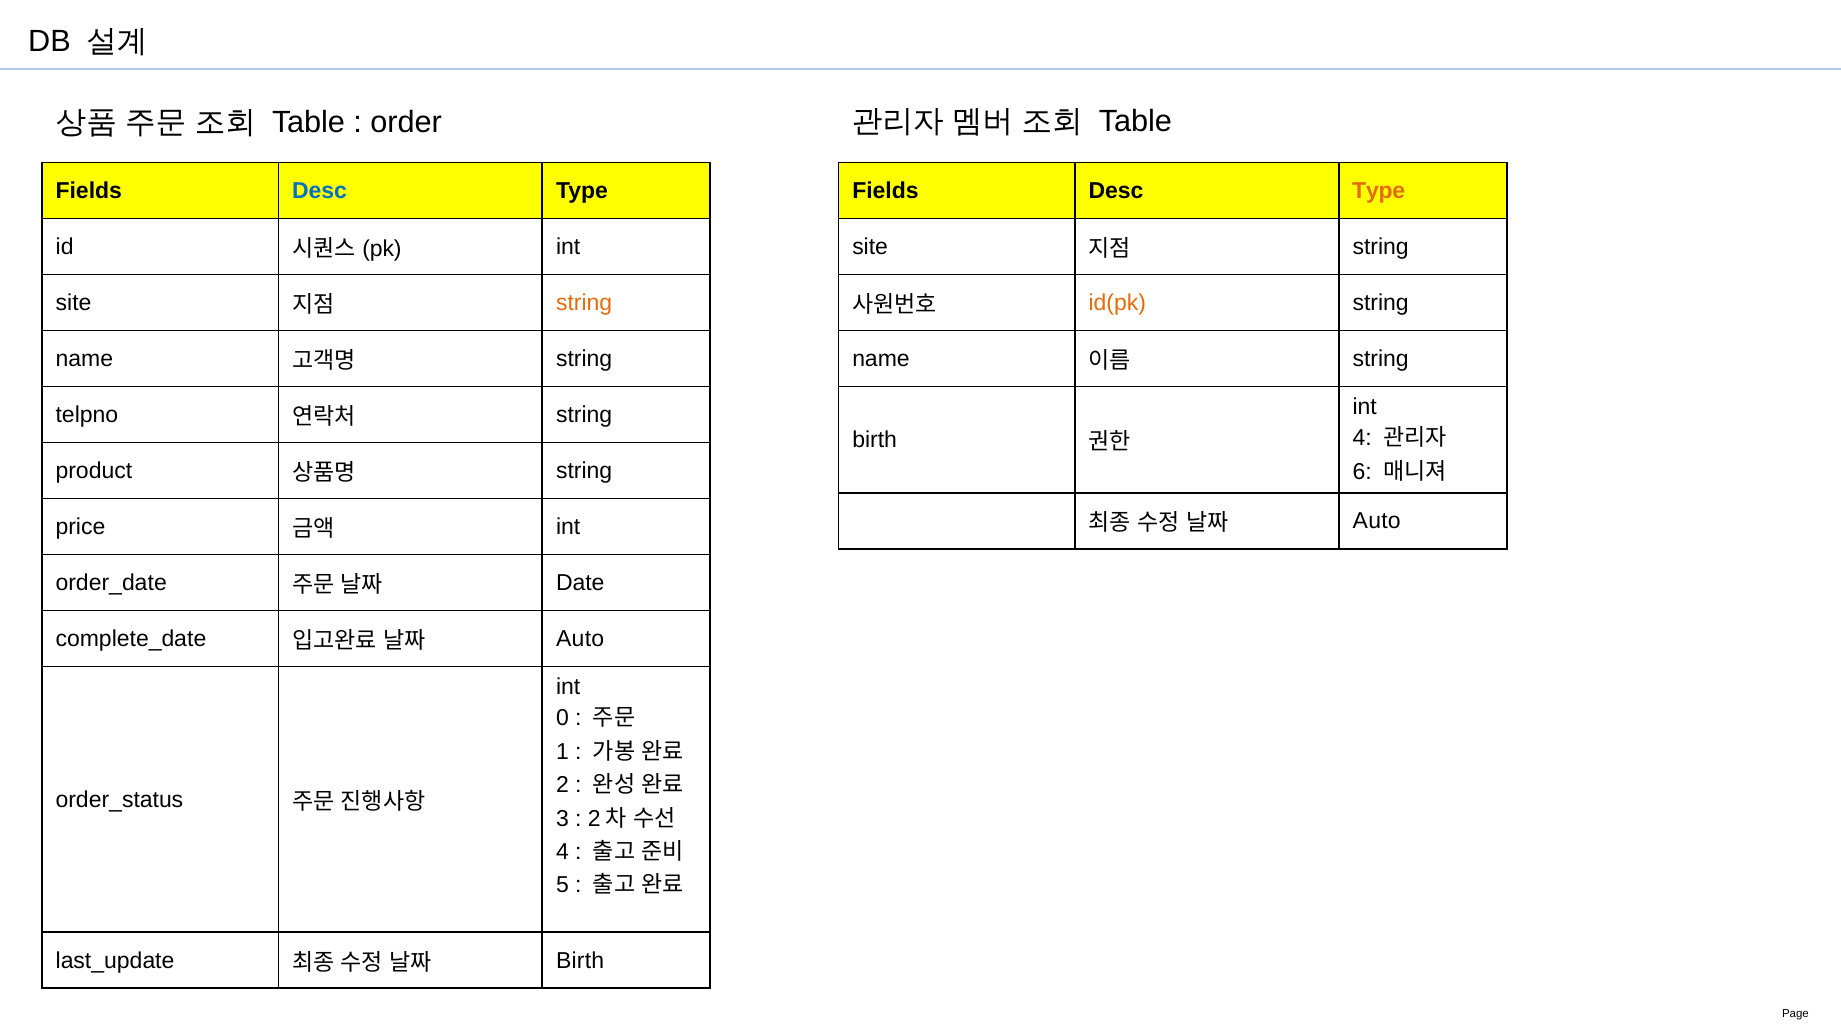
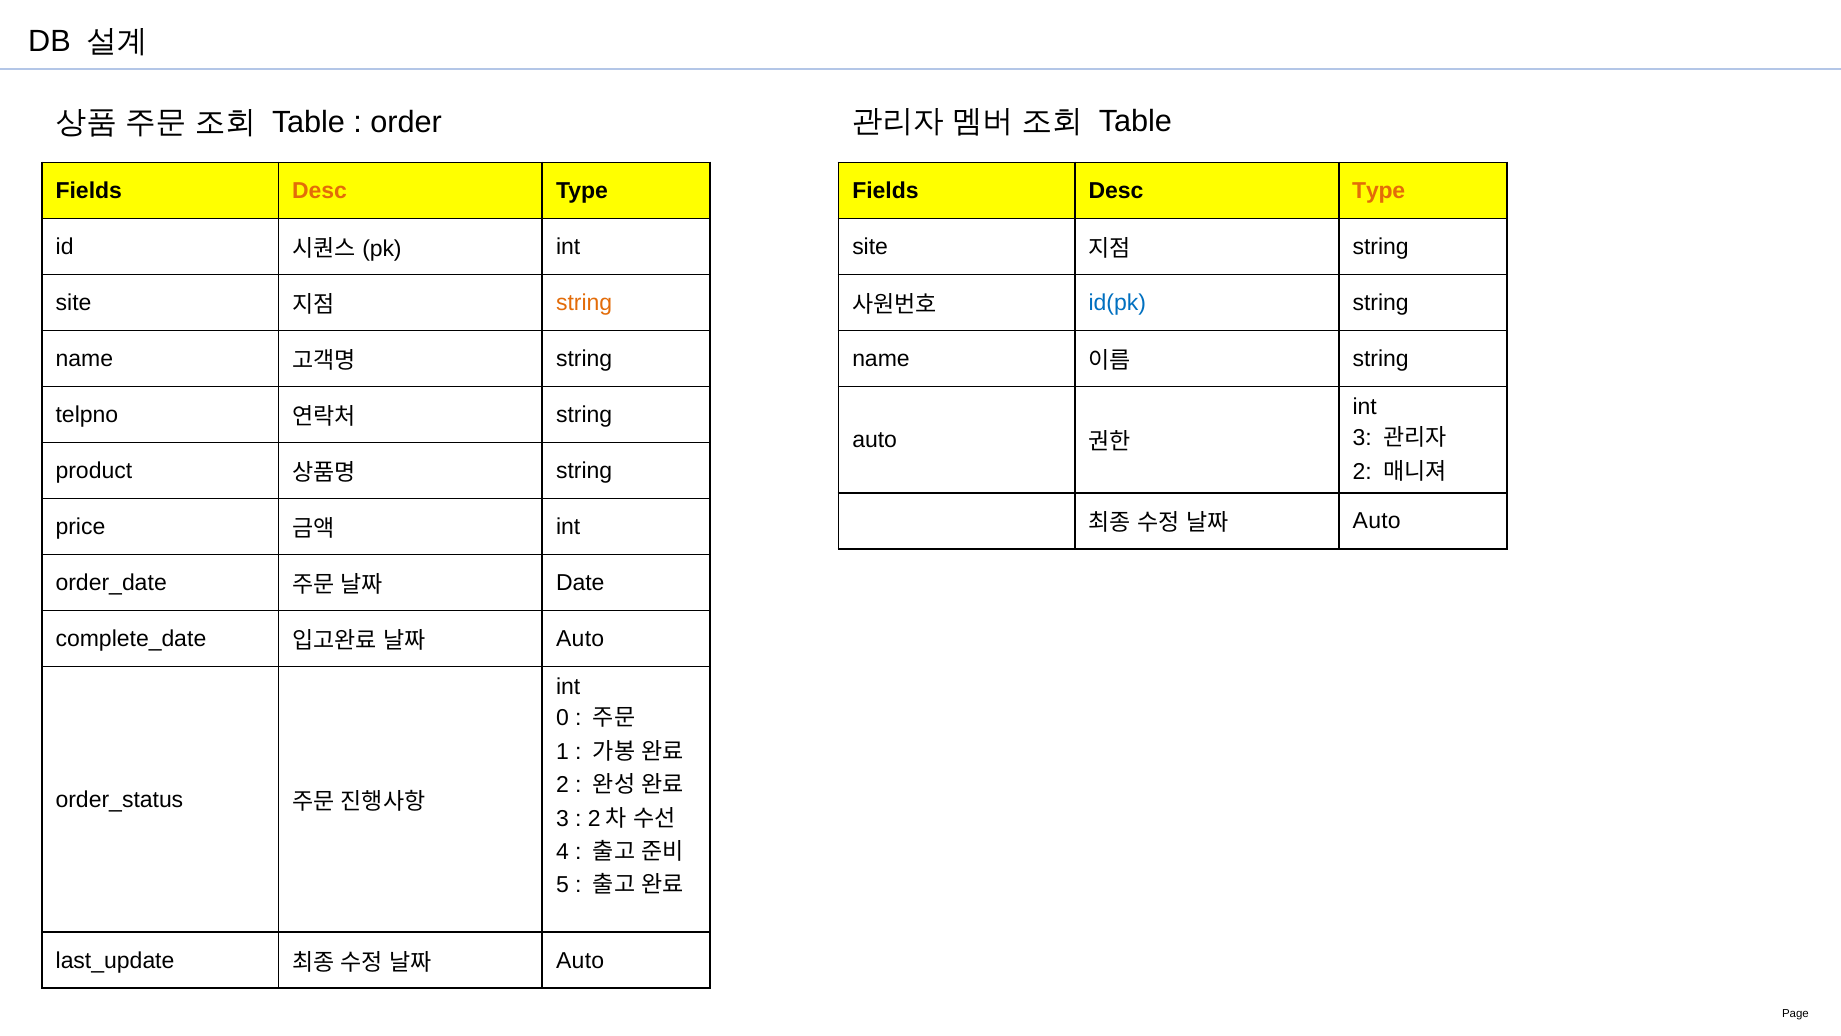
Desc at (320, 191) colour: blue -> orange
id(pk colour: orange -> blue
4 at (1362, 438): 4 -> 3
birth at (875, 440): birth -> auto
6 at (1362, 471): 6 -> 2
Birth at (580, 960): Birth -> Auto
